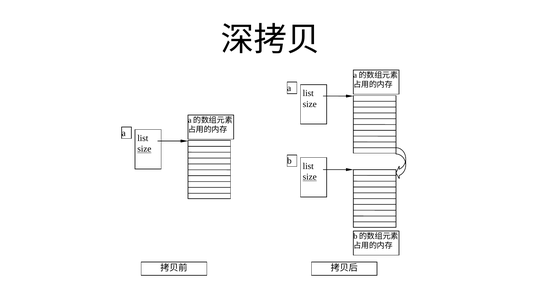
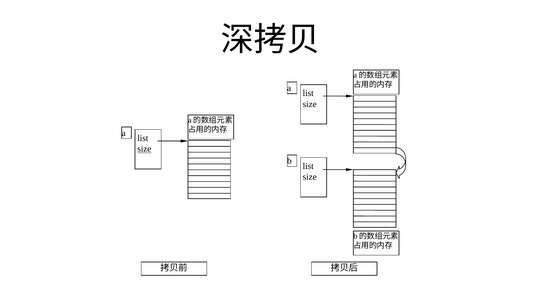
size at (310, 177) underline: present -> none
